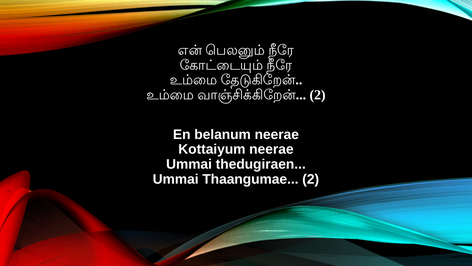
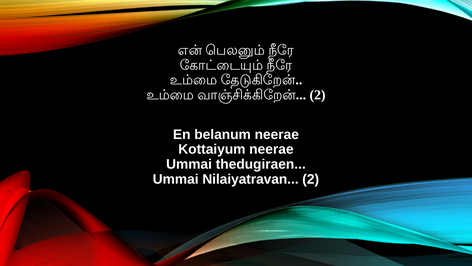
Thaangumae: Thaangumae -> Nilaiyatravan
